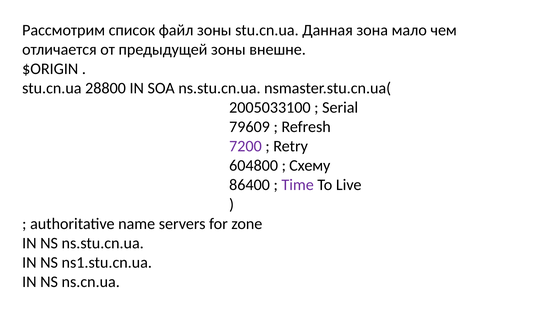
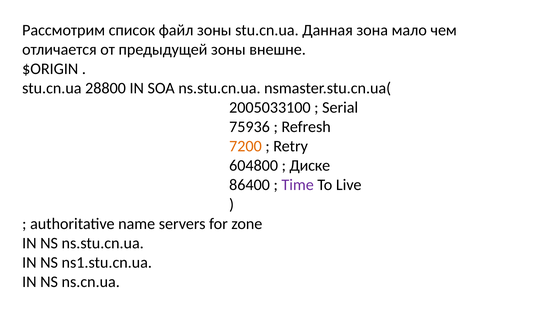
79609: 79609 -> 75936
7200 colour: purple -> orange
Схему: Схему -> Диске
